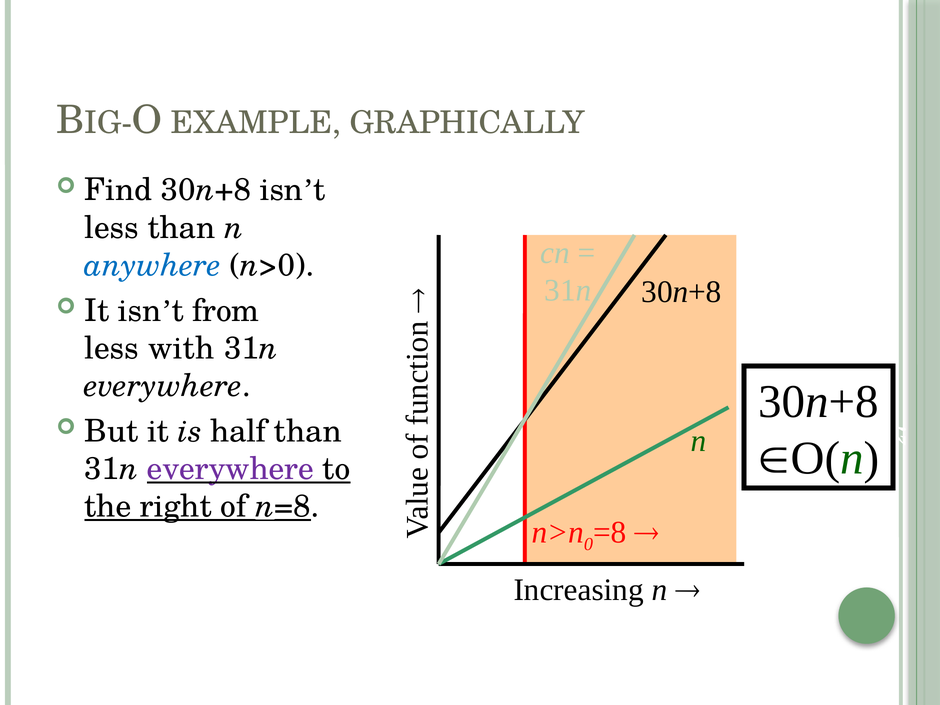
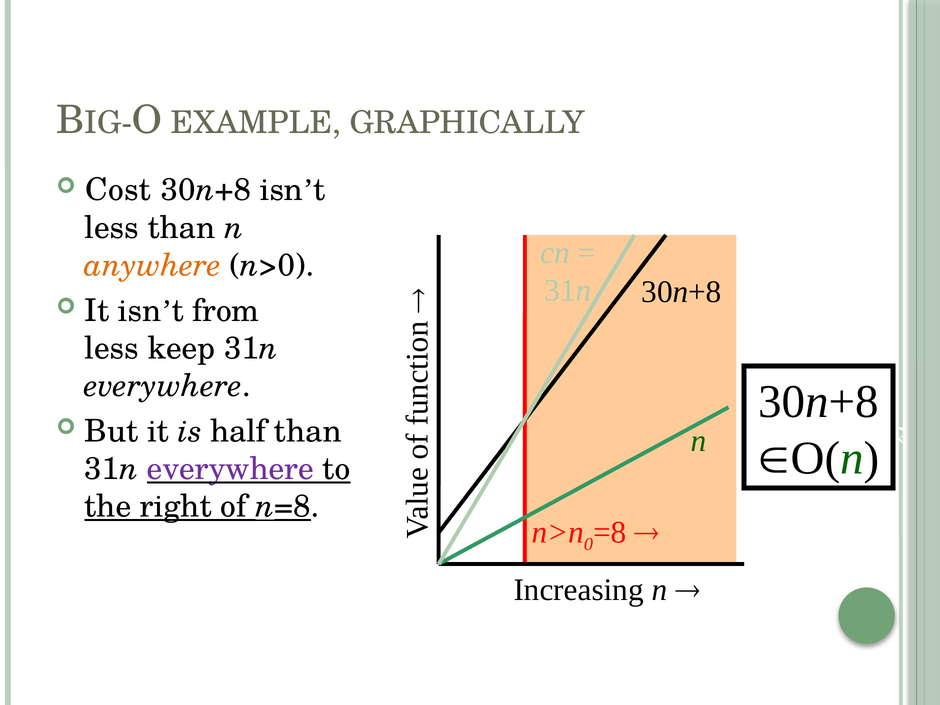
Find: Find -> Cost
anywhere colour: blue -> orange
with: with -> keep
